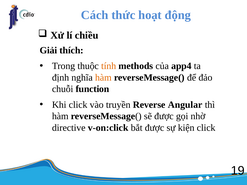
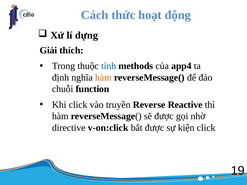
chiều: chiều -> dựng
tính colour: orange -> blue
Angular: Angular -> Reactive
